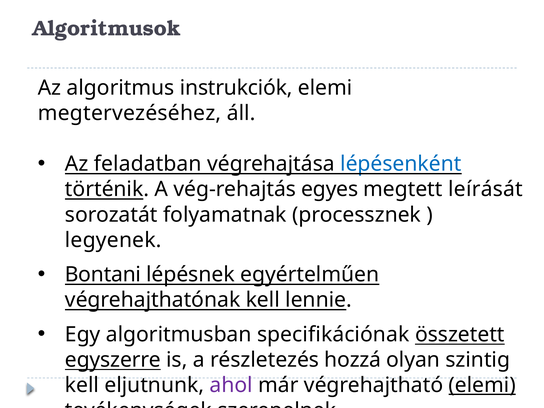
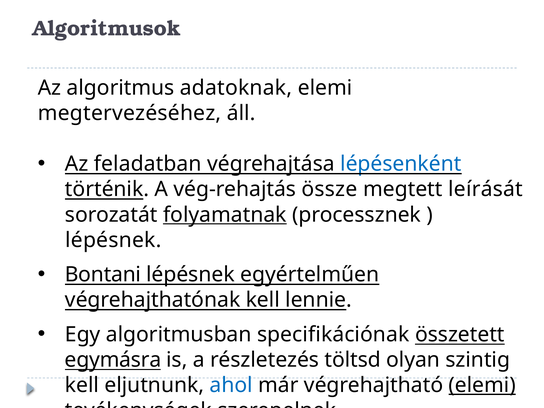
instrukciók: instrukciók -> adatoknak
egyes: egyes -> össze
folyamatnak underline: none -> present
legyenek at (113, 240): legyenek -> lépésnek
egyszerre: egyszerre -> egymásra
hozzá: hozzá -> töltsd
ahol colour: purple -> blue
